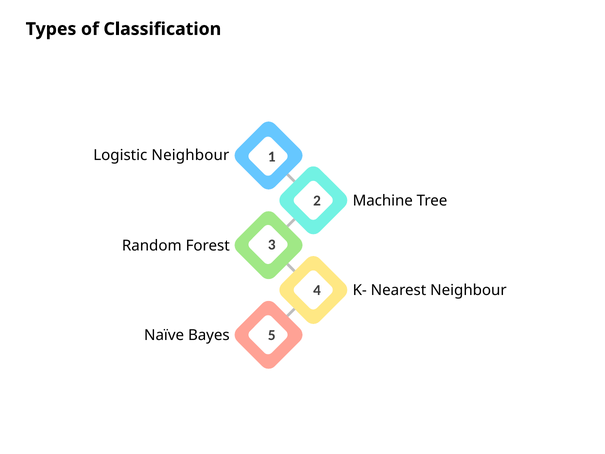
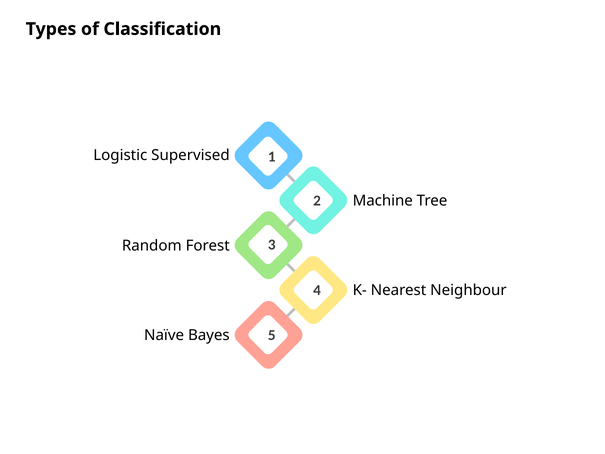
Logistic Neighbour: Neighbour -> Supervised
